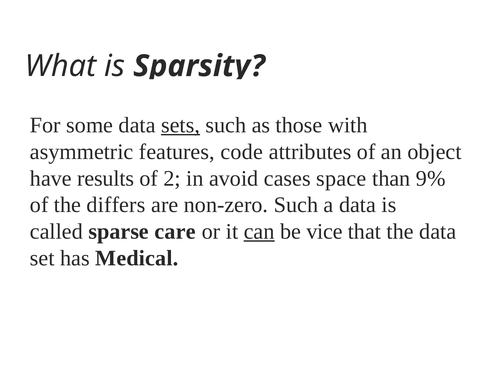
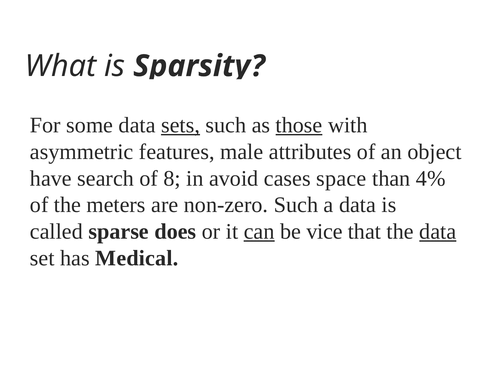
those underline: none -> present
code: code -> male
results: results -> search
2: 2 -> 8
9%: 9% -> 4%
differs: differs -> meters
care: care -> does
data at (438, 232) underline: none -> present
